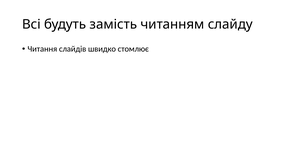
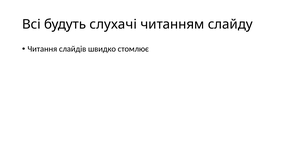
замість: замість -> слухачі
